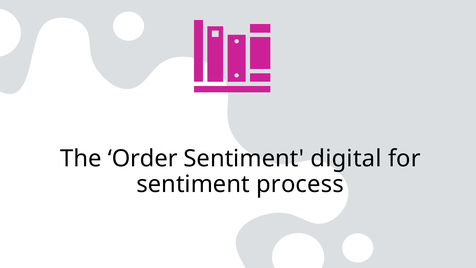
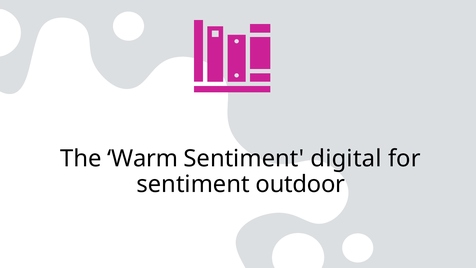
Order: Order -> Warm
process: process -> outdoor
